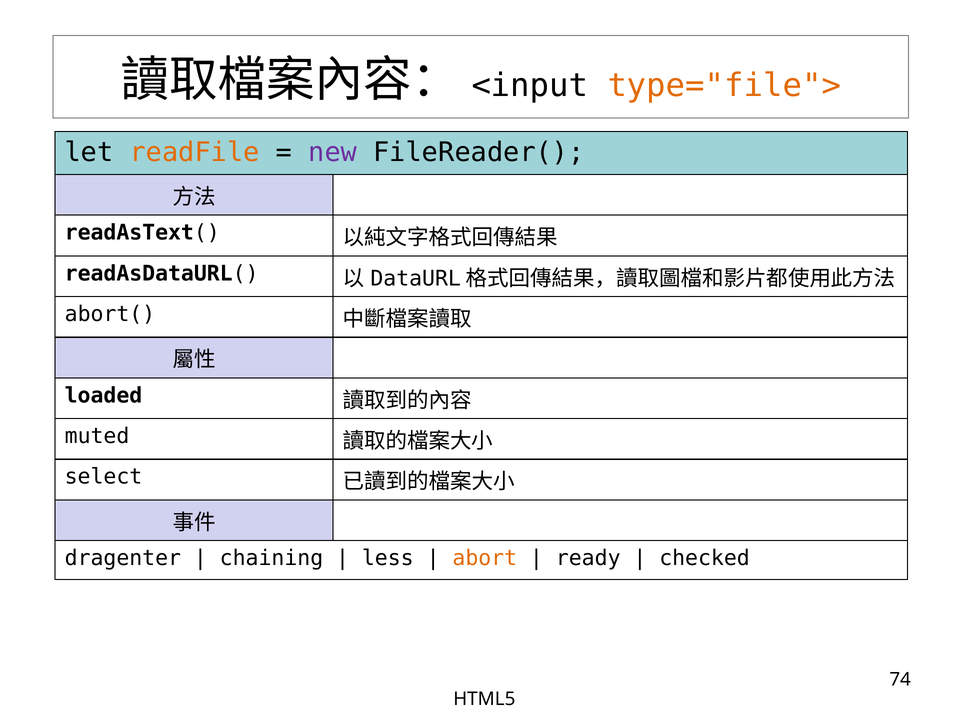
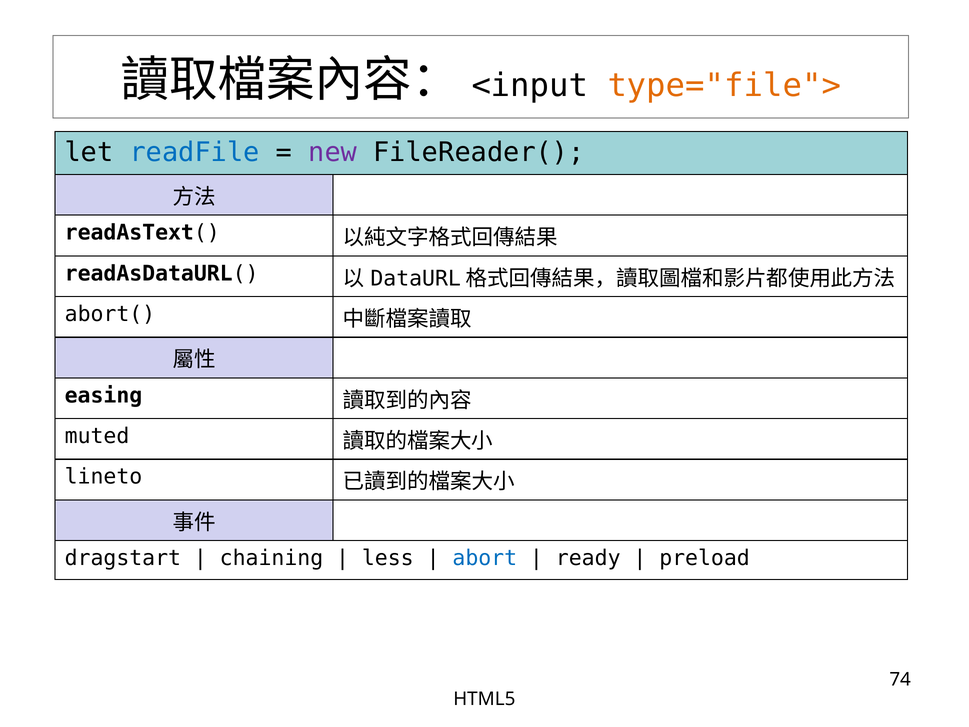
readFile colour: orange -> blue
loaded: loaded -> easing
select: select -> lineto
dragenter: dragenter -> dragstart
abort colour: orange -> blue
checked: checked -> preload
